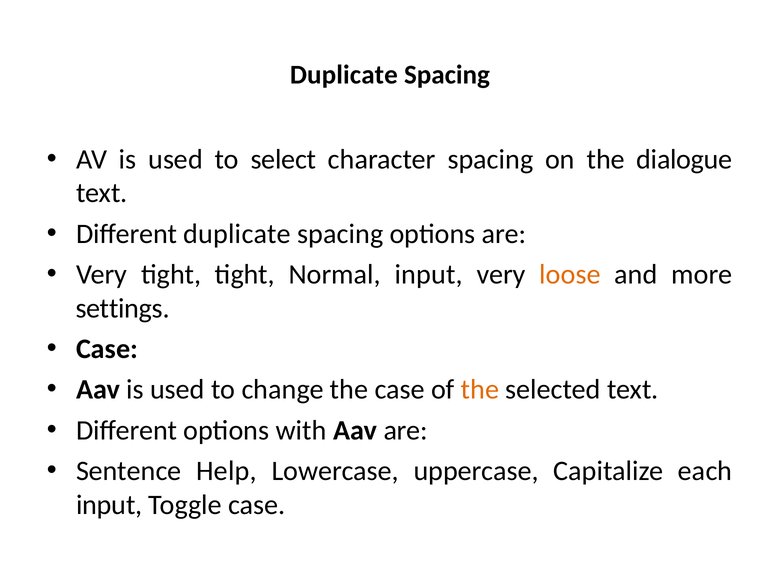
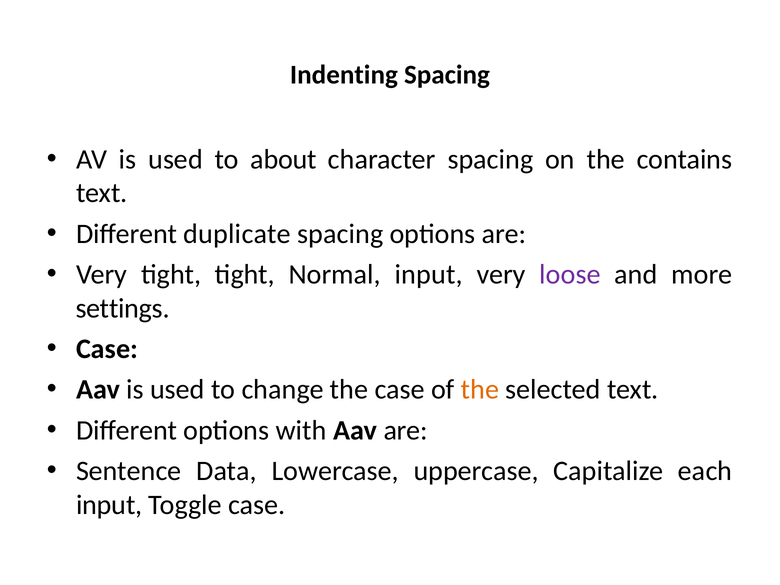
Duplicate at (344, 75): Duplicate -> Indenting
select: select -> about
dialogue: dialogue -> contains
loose colour: orange -> purple
Help: Help -> Data
